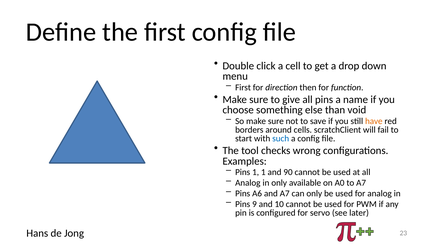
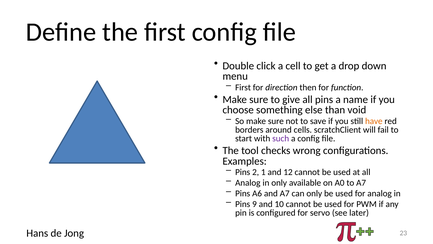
such colour: blue -> purple
Pins 1: 1 -> 2
90: 90 -> 12
